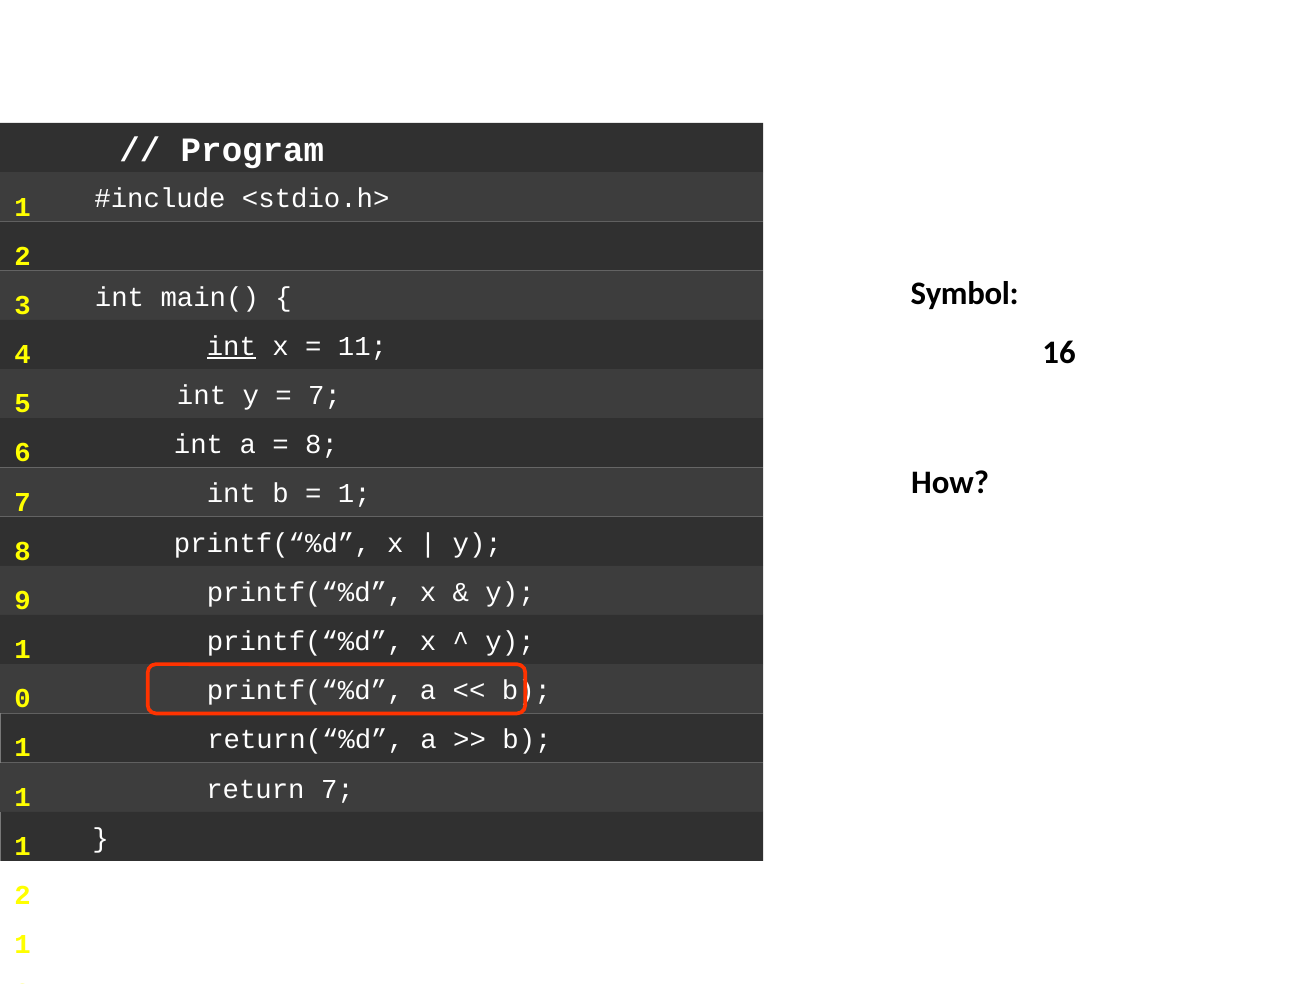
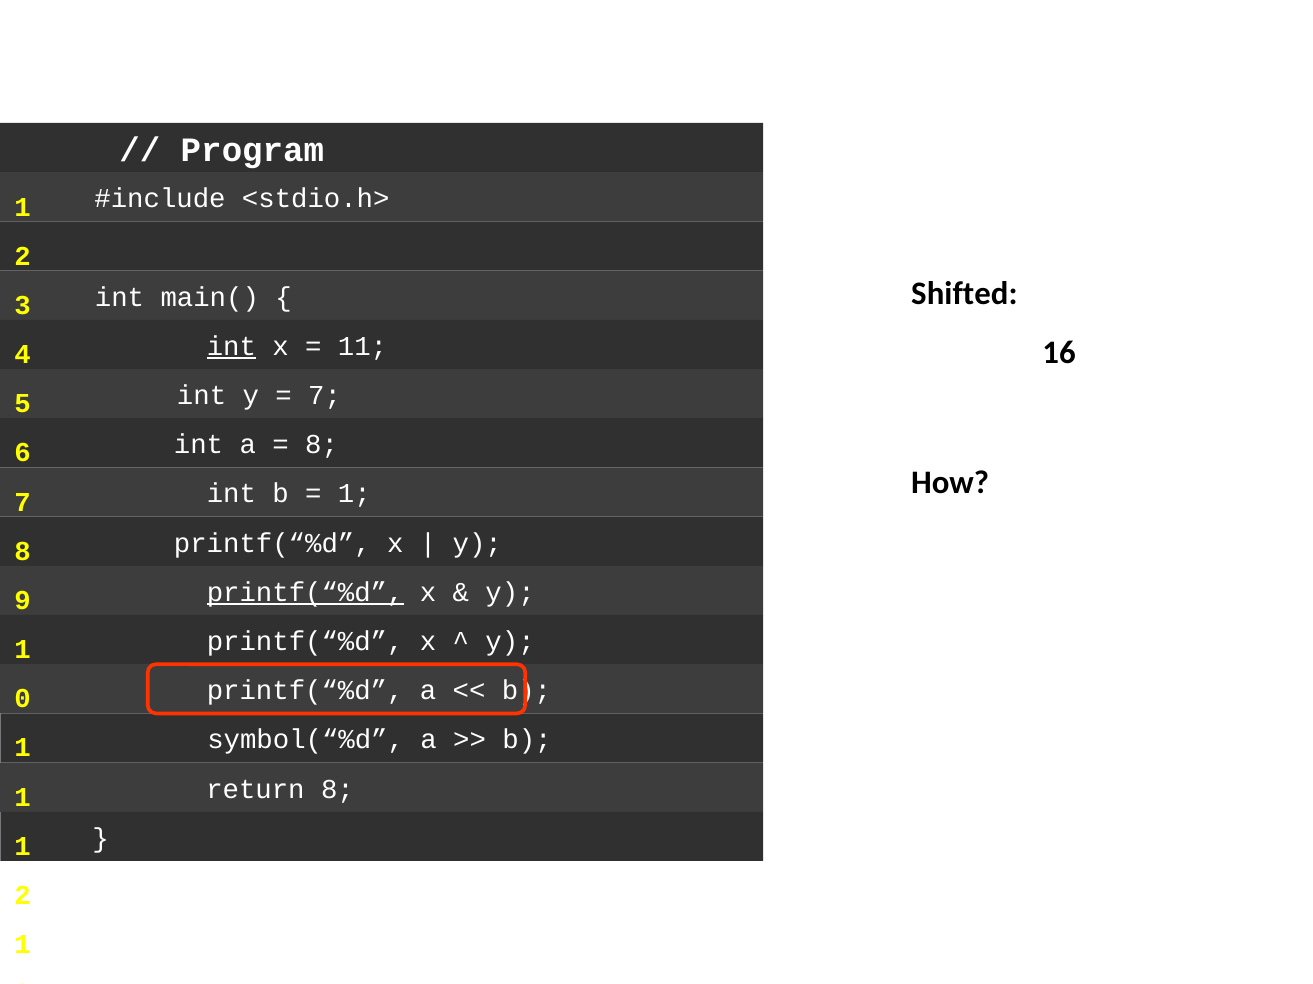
Symbol: Symbol -> Shifted
printf(“%d at (305, 593) underline: none -> present
return(“%d: return(“%d -> symbol(“%d
return 7: 7 -> 8
